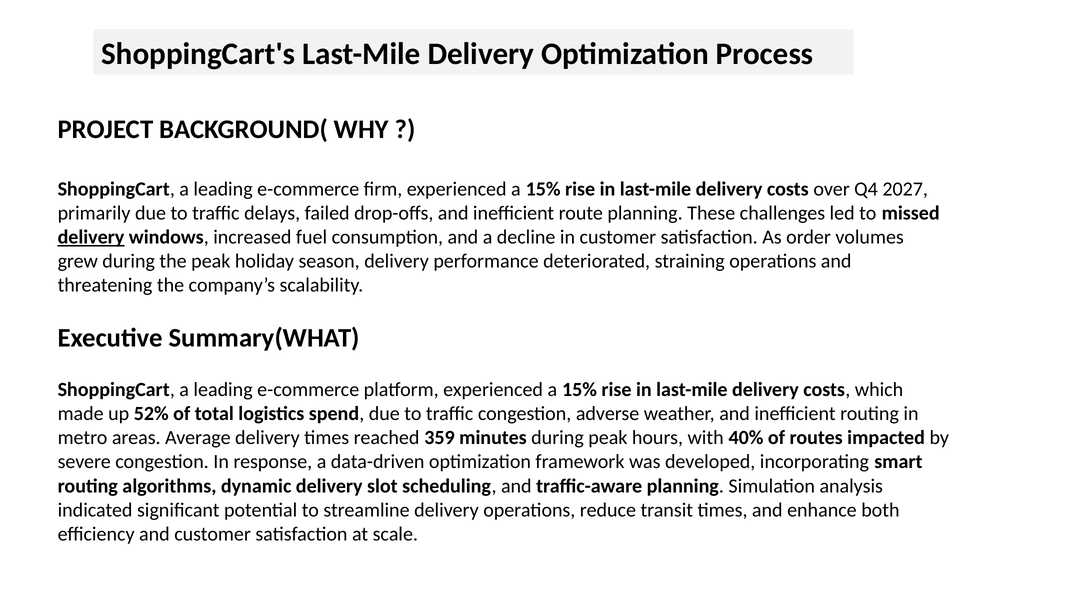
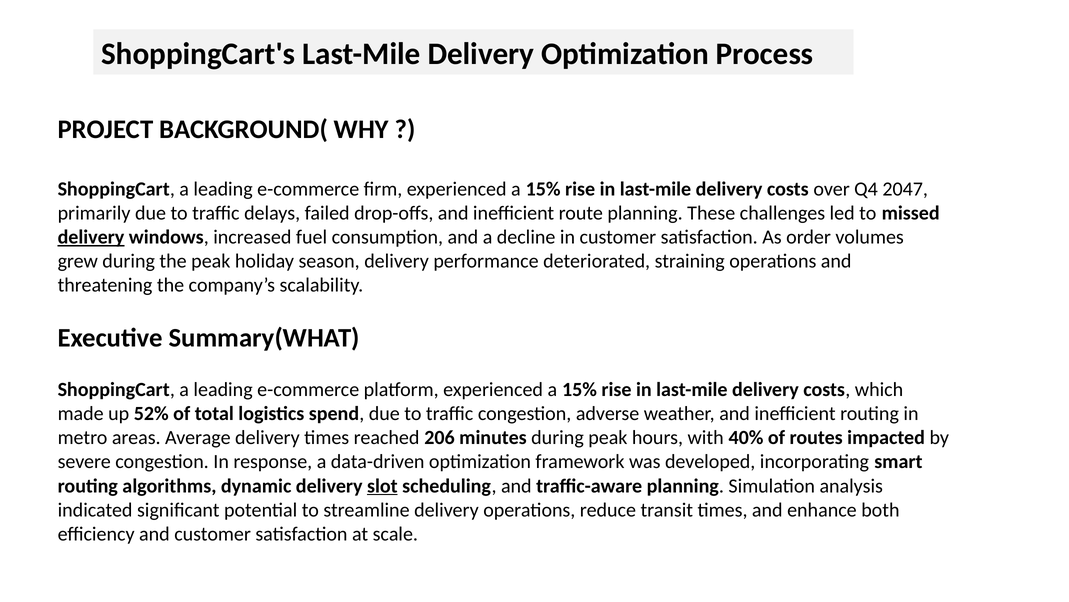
2027: 2027 -> 2047
359: 359 -> 206
slot underline: none -> present
